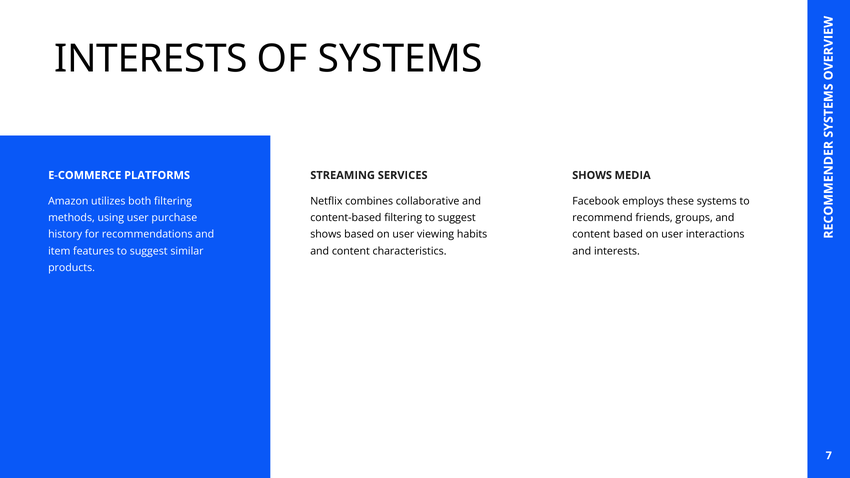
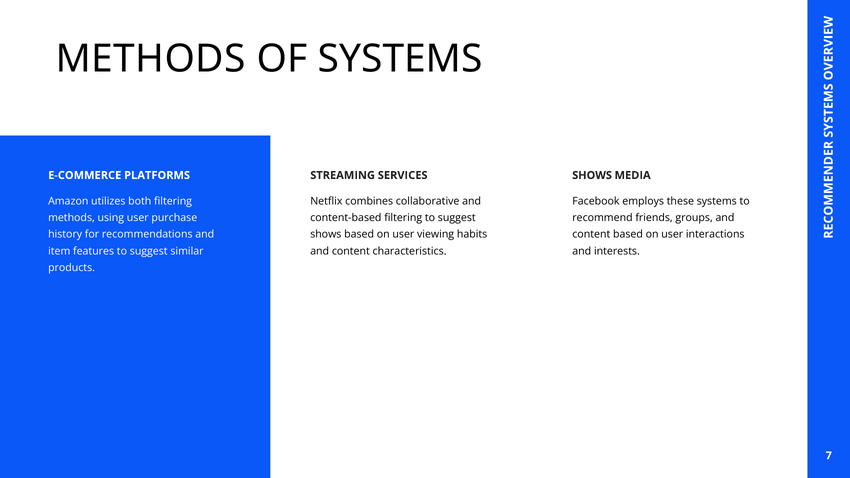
INTERESTS at (151, 59): INTERESTS -> METHODS
